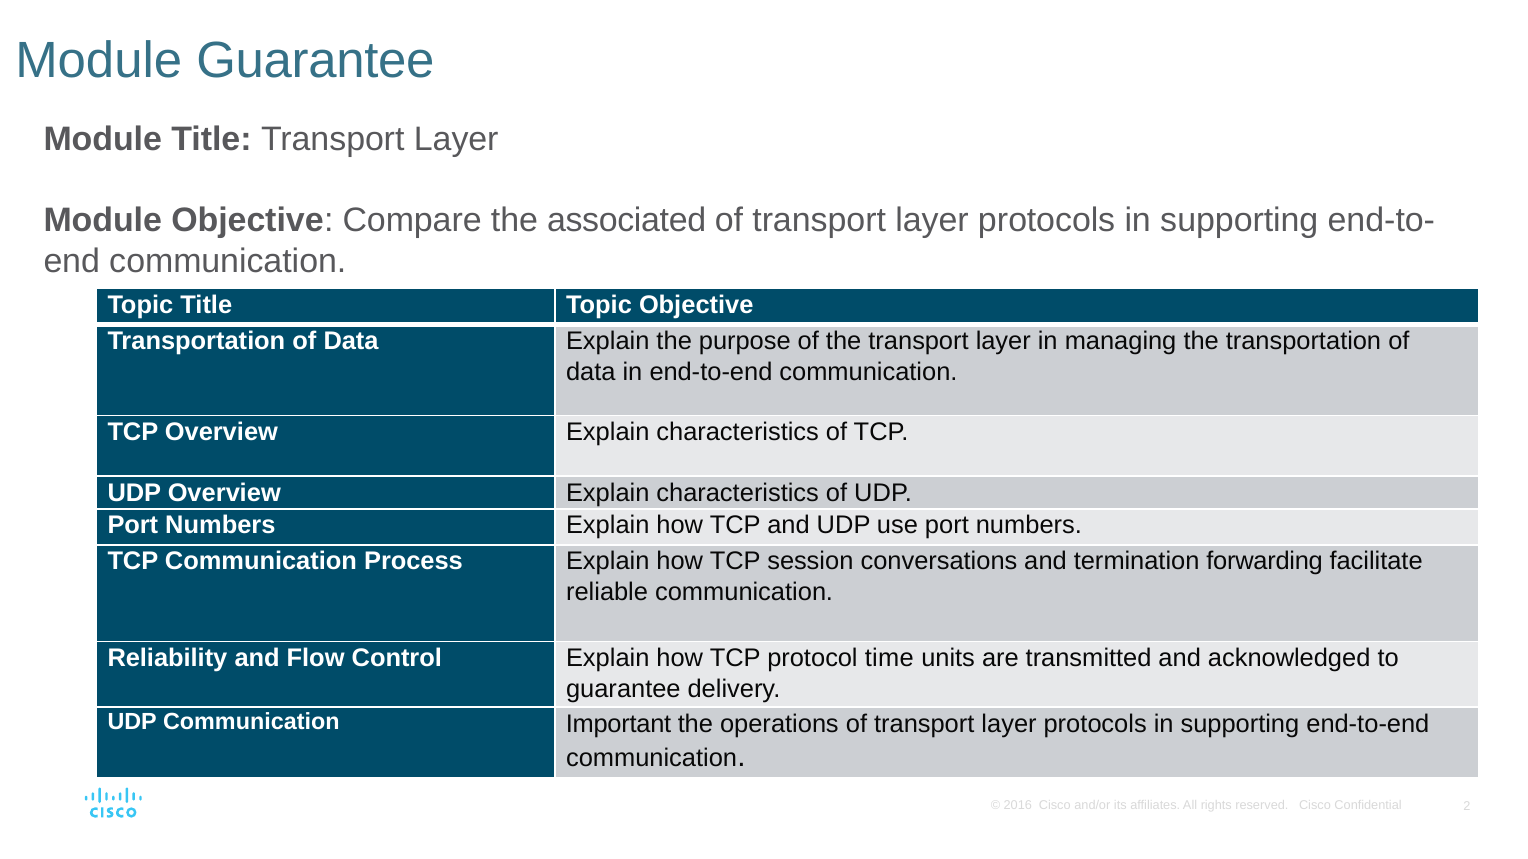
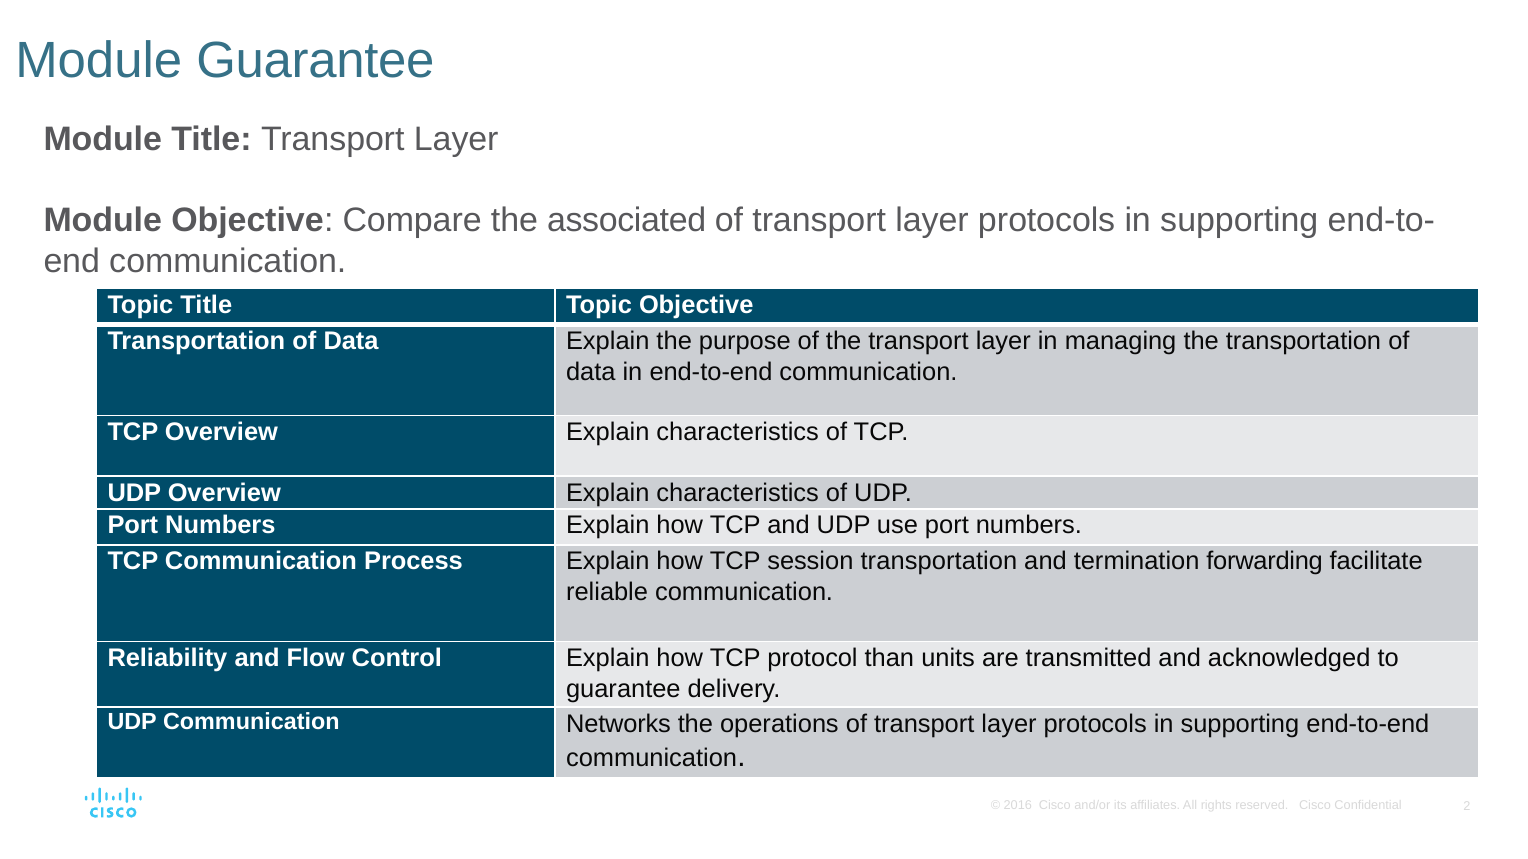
session conversations: conversations -> transportation
time: time -> than
Important: Important -> Networks
